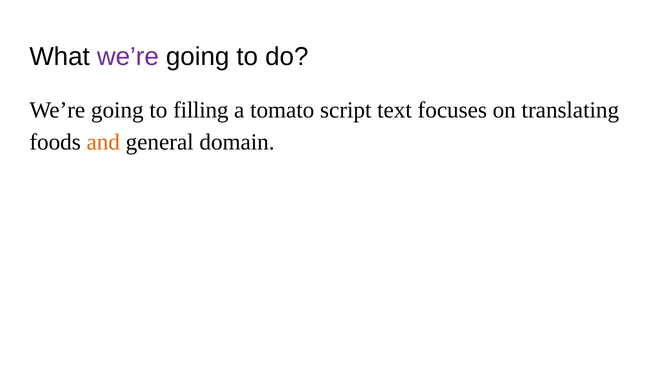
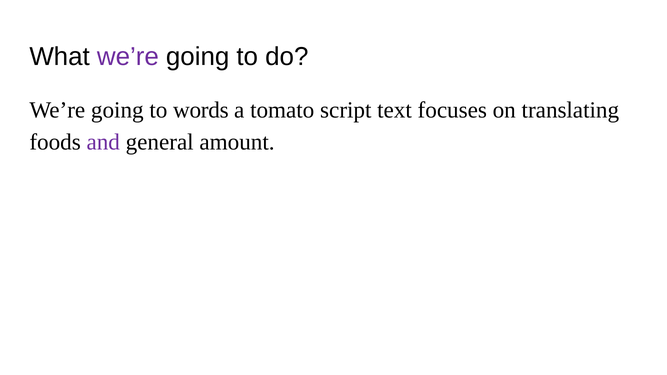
filling: filling -> words
and colour: orange -> purple
domain: domain -> amount
